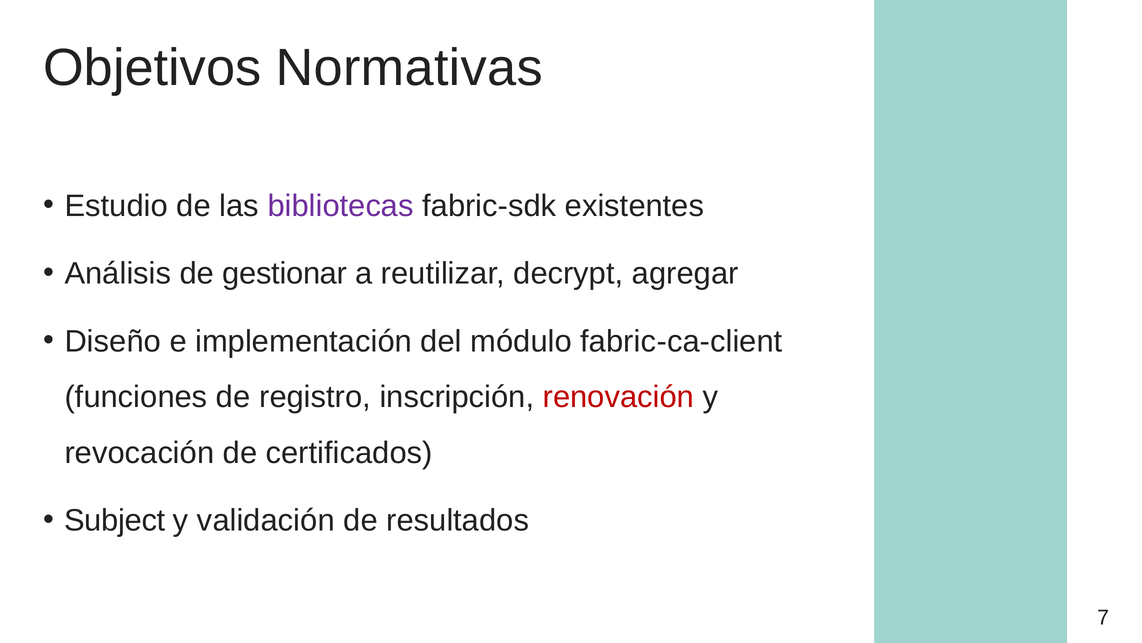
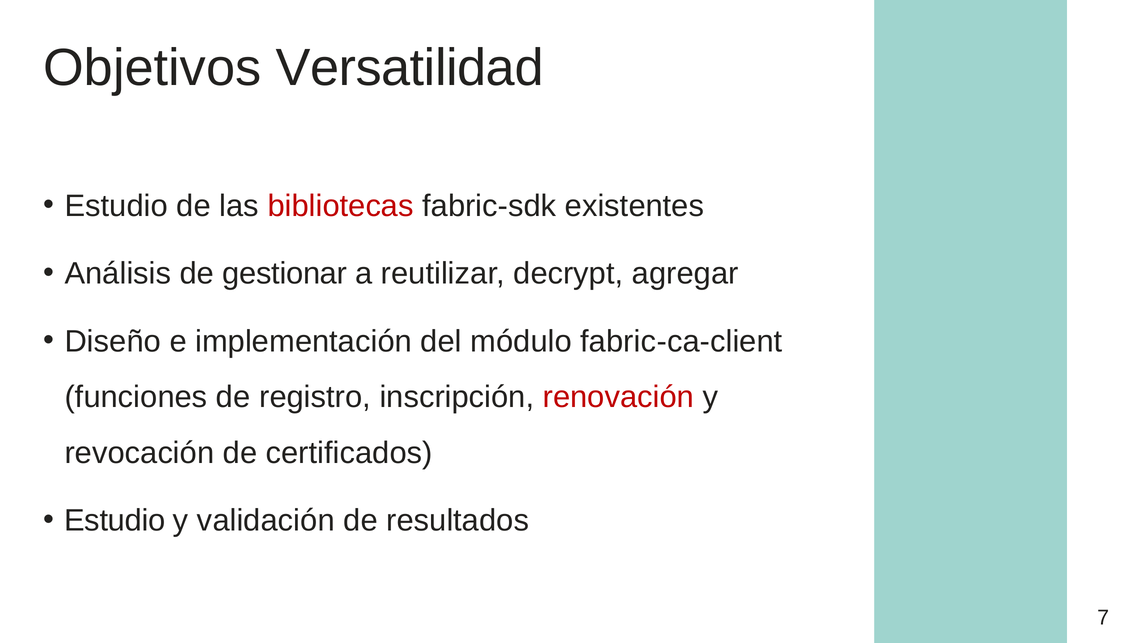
Normativas: Normativas -> Versatilidad
bibliotecas colour: purple -> red
Subject at (115, 520): Subject -> Estudio
